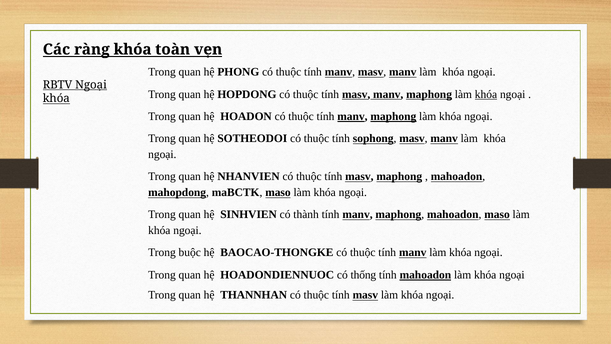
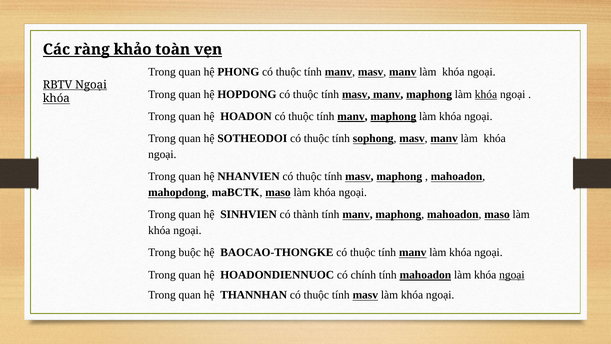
ràng khóa: khóa -> khảo
thống: thống -> chính
ngoại at (512, 275) underline: none -> present
